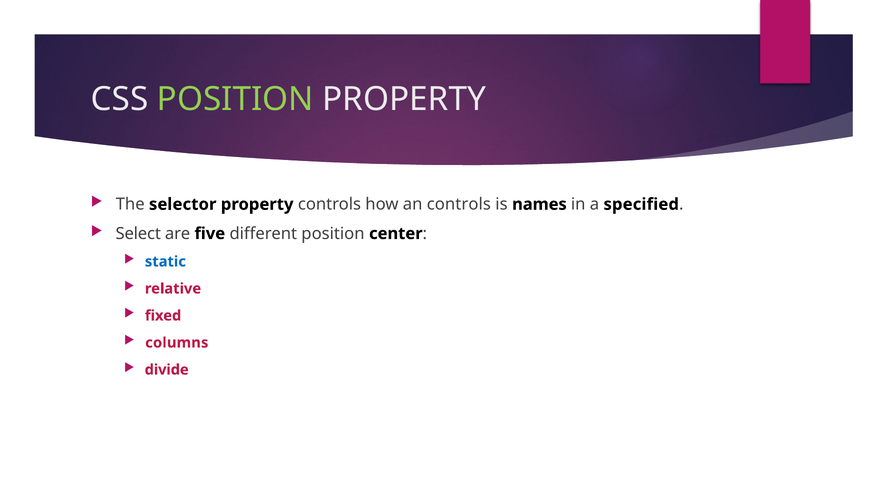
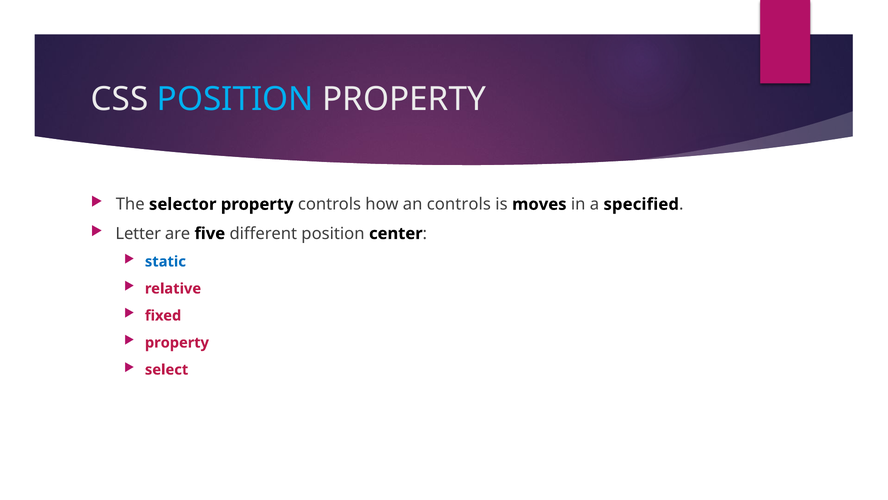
POSITION at (235, 99) colour: light green -> light blue
names: names -> moves
Select: Select -> Letter
columns at (177, 342): columns -> property
divide: divide -> select
